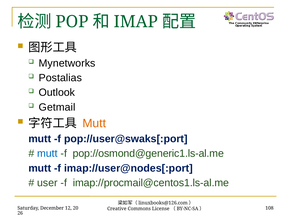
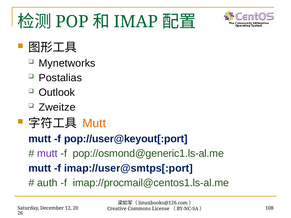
Getmail: Getmail -> Zweitze
pop://user@swaks[:port: pop://user@swaks[:port -> pop://user@keyout[:port
mutt at (47, 154) colour: blue -> purple
imap://user@nodes[:port: imap://user@nodes[:port -> imap://user@smtps[:port
user: user -> auth
